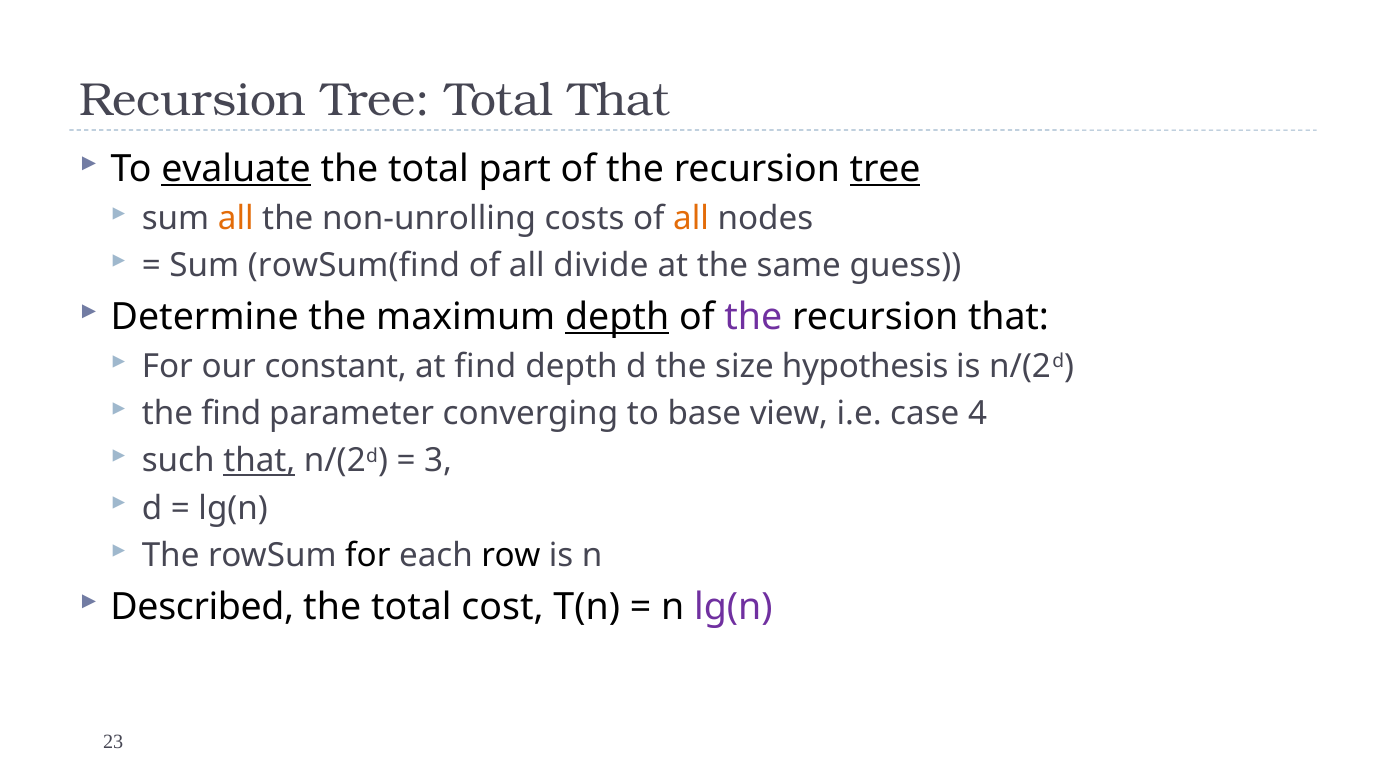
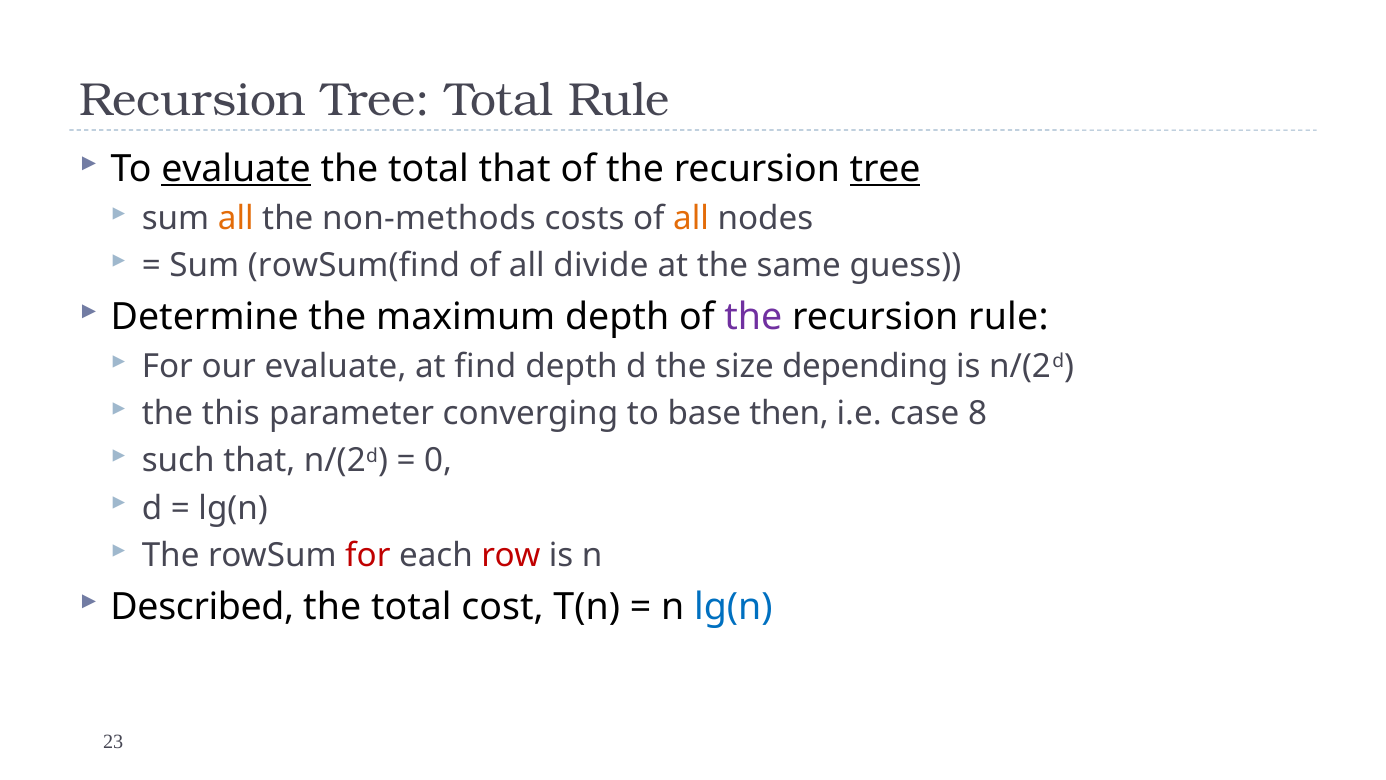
Total That: That -> Rule
total part: part -> that
non-unrolling: non-unrolling -> non-methods
depth at (617, 317) underline: present -> none
recursion that: that -> rule
our constant: constant -> evaluate
hypothesis: hypothesis -> depending
the find: find -> this
view: view -> then
4: 4 -> 8
that at (259, 461) underline: present -> none
3: 3 -> 0
for at (368, 555) colour: black -> red
row colour: black -> red
lg(n at (733, 607) colour: purple -> blue
